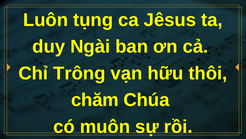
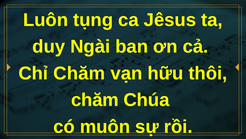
Chỉ Trông: Trông -> Chăm
